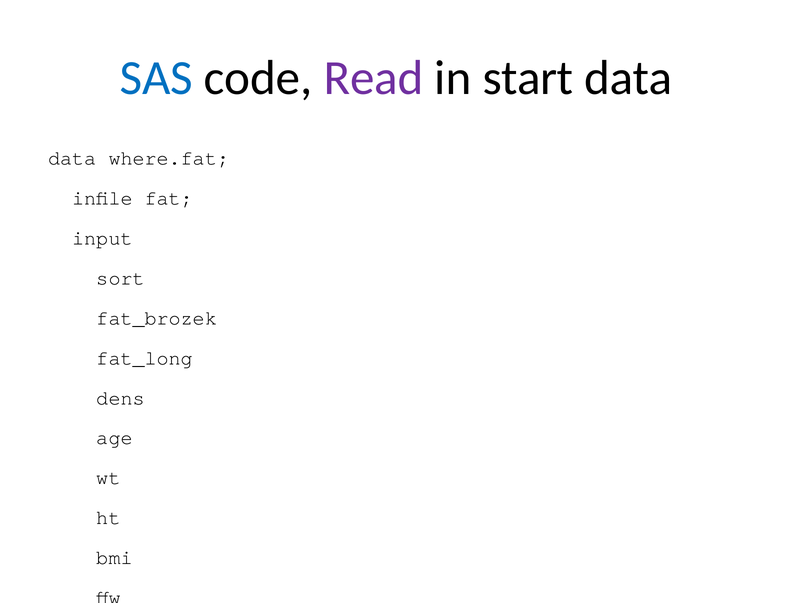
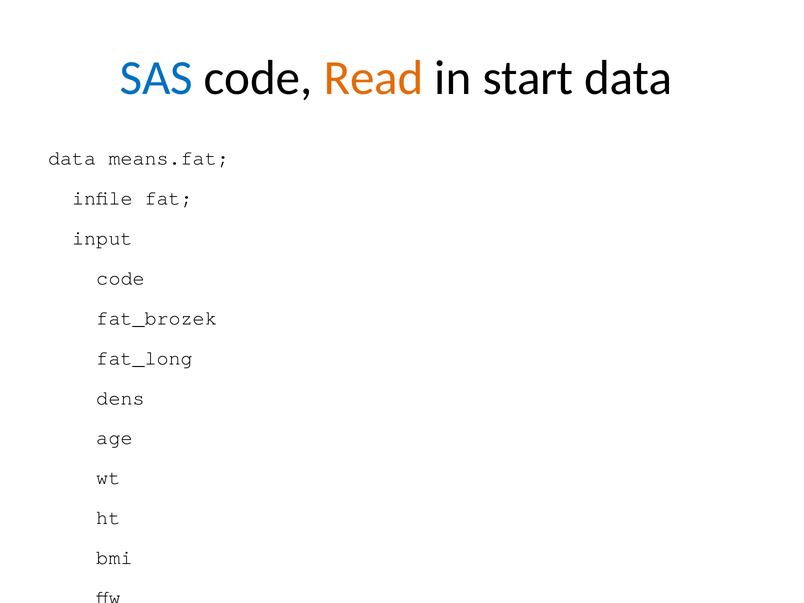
Read colour: purple -> orange
where.fat: where.fat -> means.fat
sort at (121, 278): sort -> code
